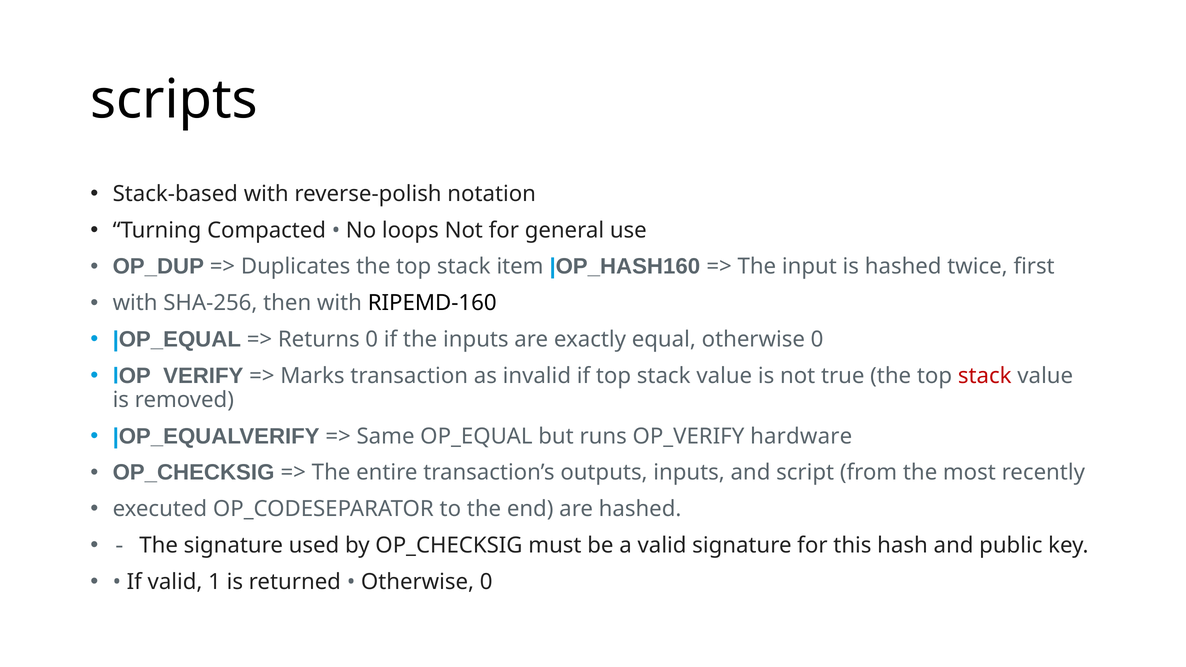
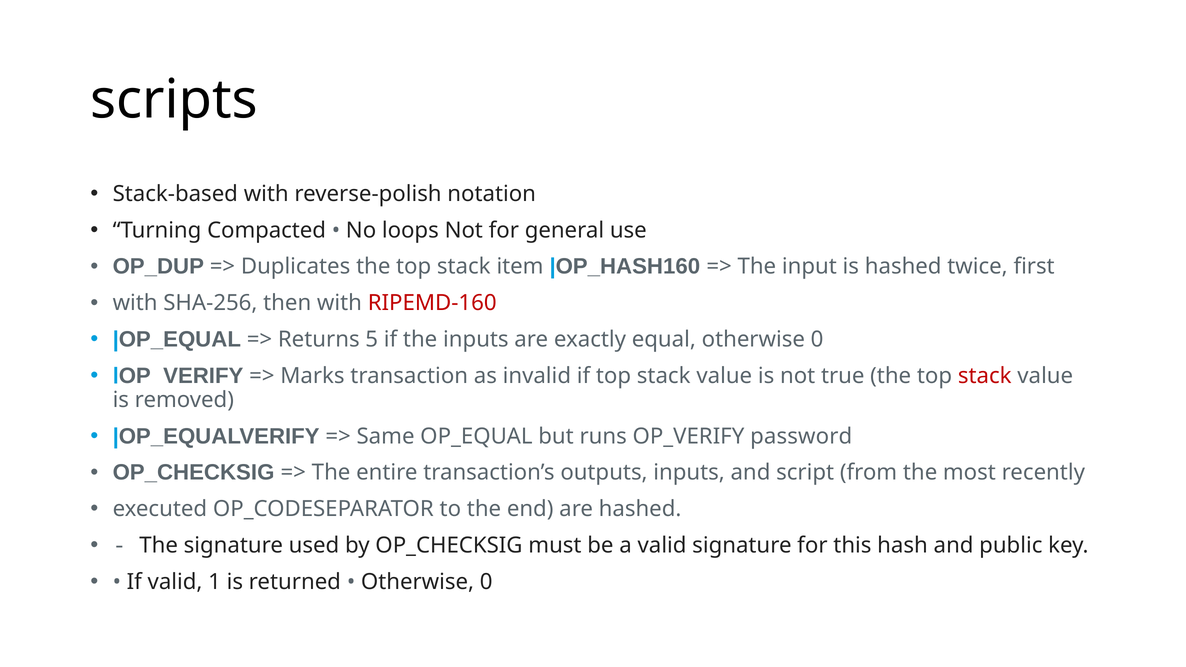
RIPEMD-160 colour: black -> red
Returns 0: 0 -> 5
hardware: hardware -> password
